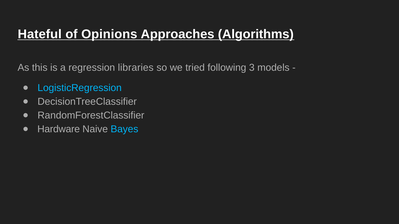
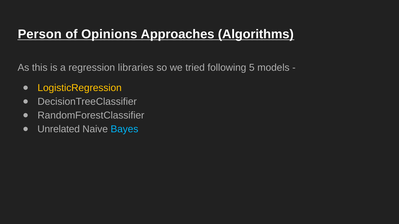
Hateful: Hateful -> Person
3: 3 -> 5
LogisticRegression colour: light blue -> yellow
Hardware: Hardware -> Unrelated
